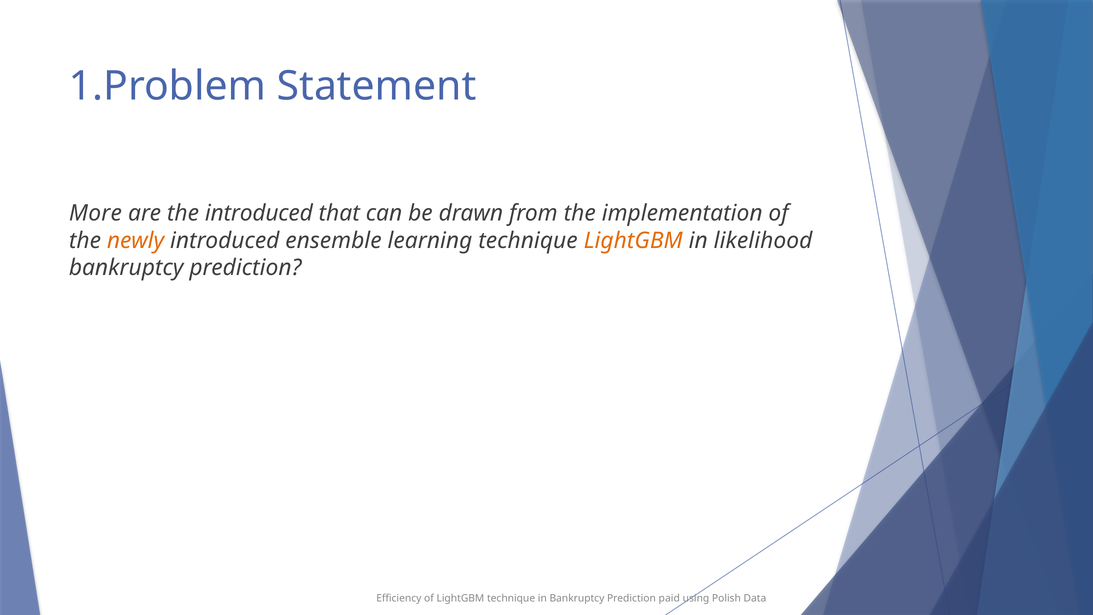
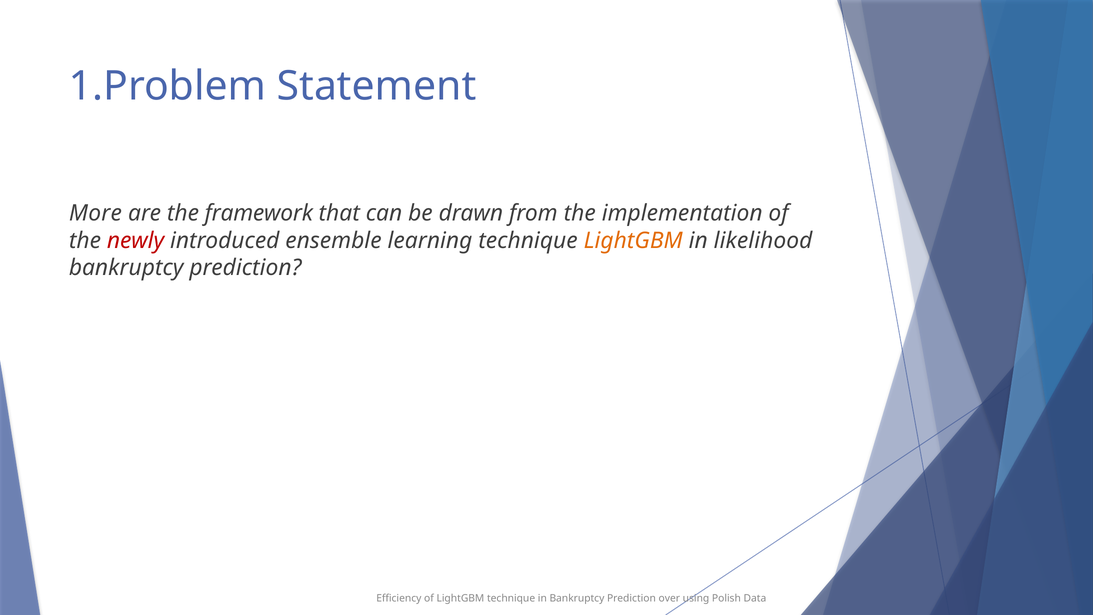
the introduced: introduced -> framework
newly colour: orange -> red
paid: paid -> over
